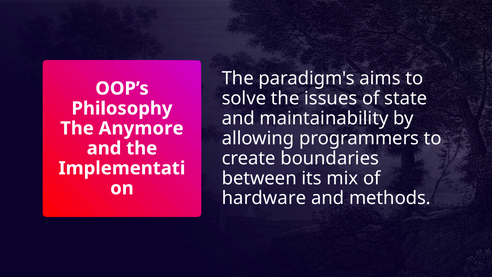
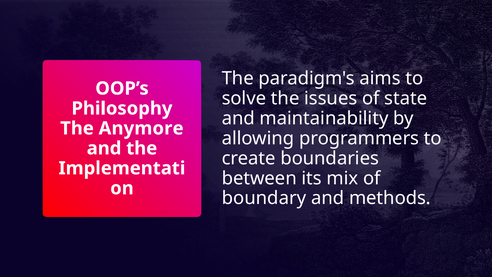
hardware: hardware -> boundary
